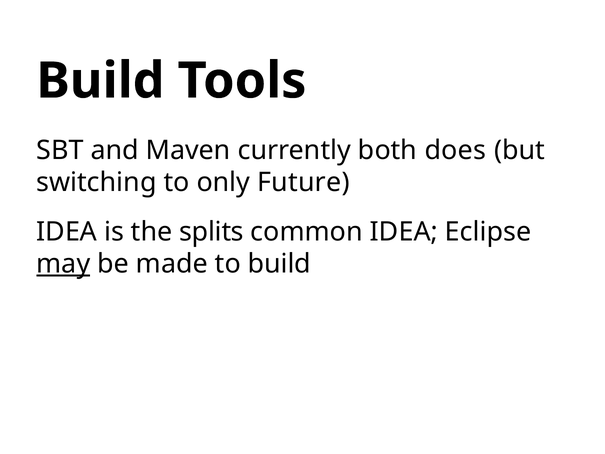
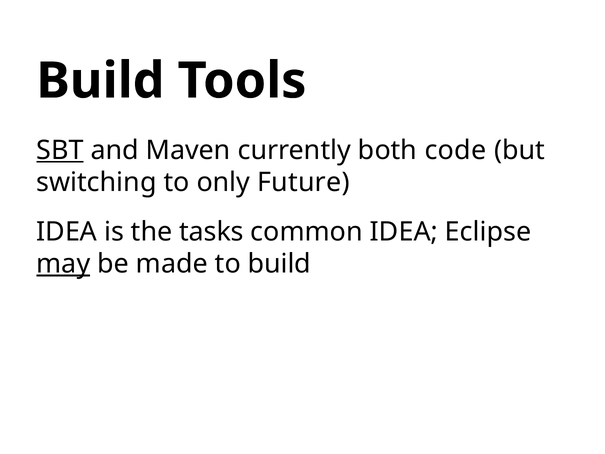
SBT underline: none -> present
does: does -> code
splits: splits -> tasks
